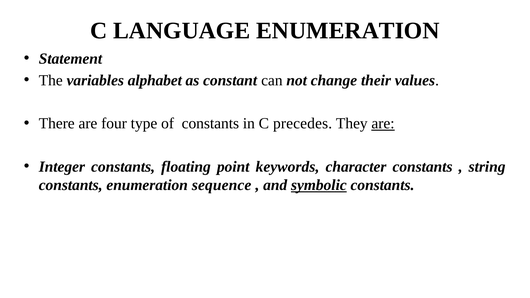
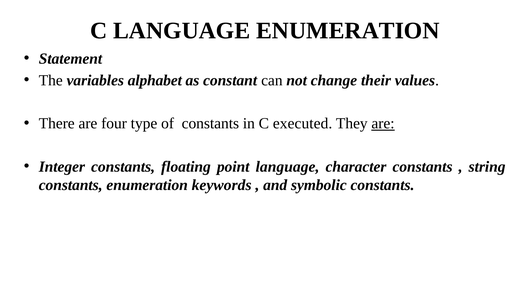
precedes: precedes -> executed
point keywords: keywords -> language
sequence: sequence -> keywords
symbolic underline: present -> none
